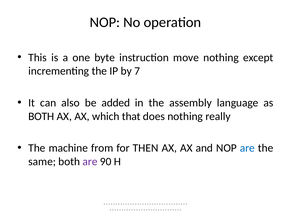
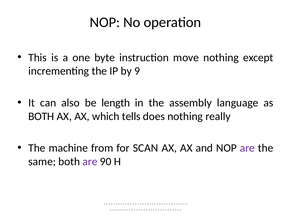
7: 7 -> 9
added: added -> length
that: that -> tells
THEN: THEN -> SCAN
are at (247, 148) colour: blue -> purple
